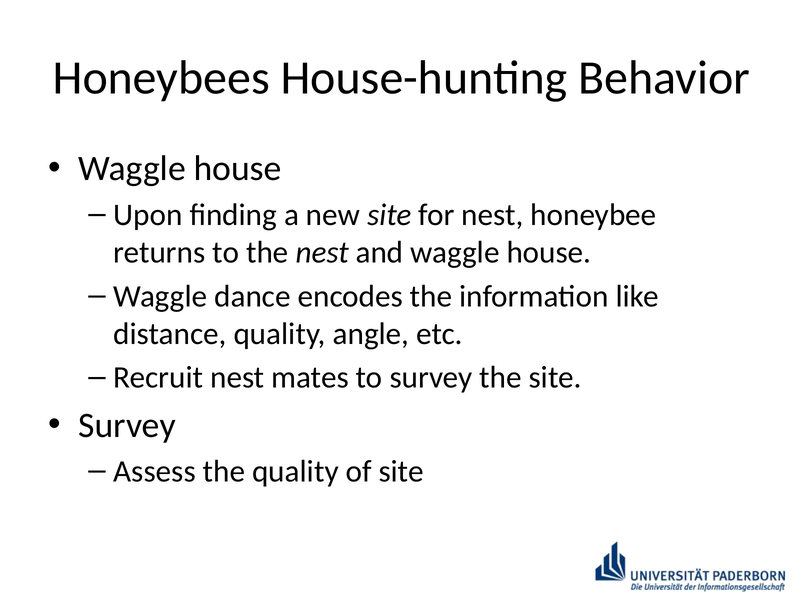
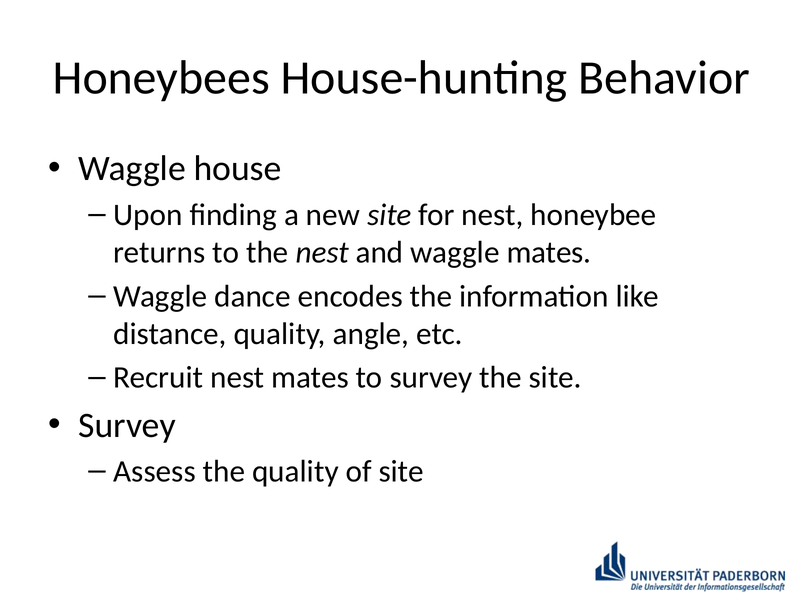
and waggle house: house -> mates
